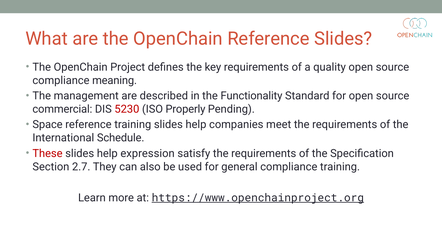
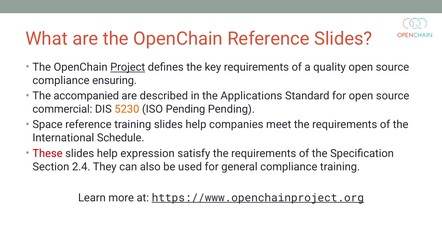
Project underline: none -> present
meaning: meaning -> ensuring
management: management -> accompanied
Functionality: Functionality -> Applications
5230 colour: red -> orange
ISO Properly: Properly -> Pending
2.7: 2.7 -> 2.4
